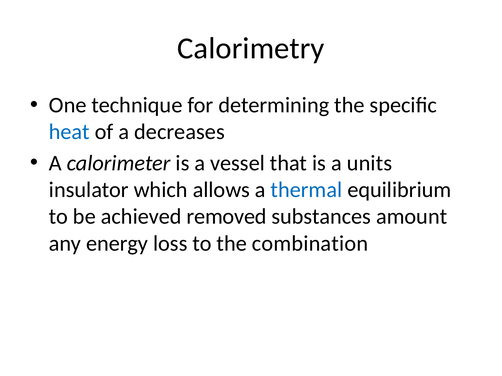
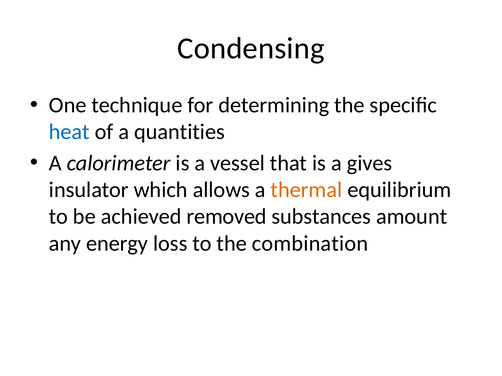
Calorimetry: Calorimetry -> Condensing
decreases: decreases -> quantities
units: units -> gives
thermal colour: blue -> orange
